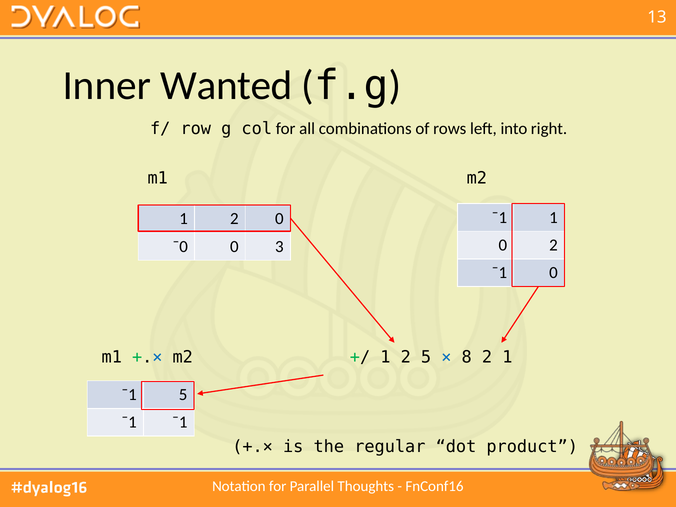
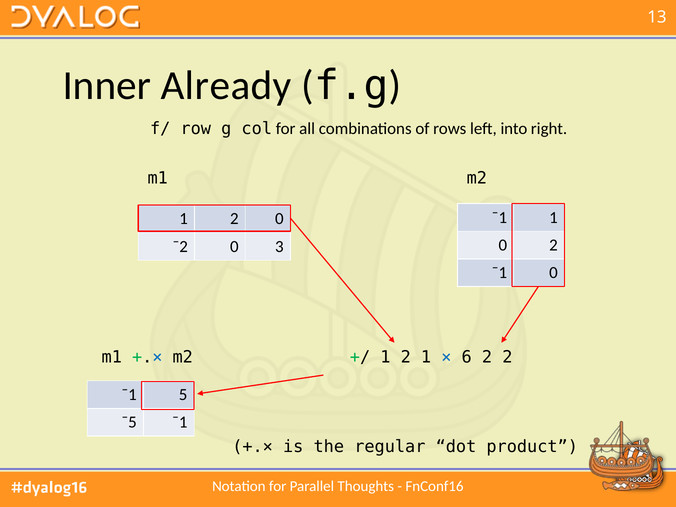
Wanted: Wanted -> Already
¯0: ¯0 -> ¯2
2 5: 5 -> 1
8: 8 -> 6
2 1: 1 -> 2
¯1 at (129, 422): ¯1 -> ¯5
